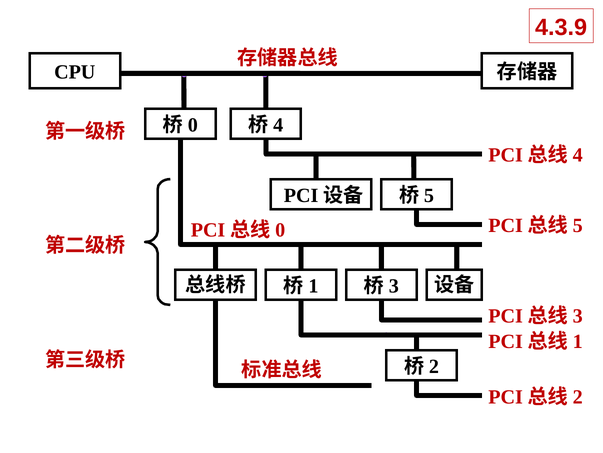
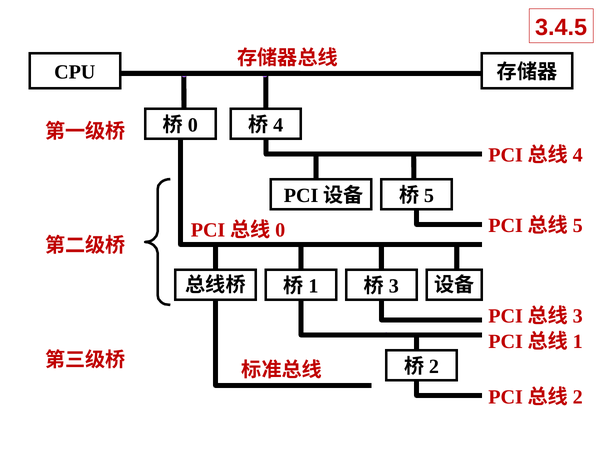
4.3.9: 4.3.9 -> 3.4.5
